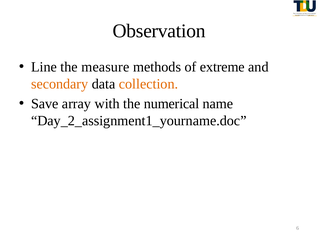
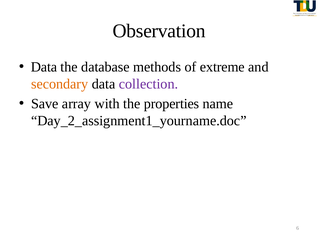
Line at (44, 67): Line -> Data
measure: measure -> database
collection colour: orange -> purple
numerical: numerical -> properties
